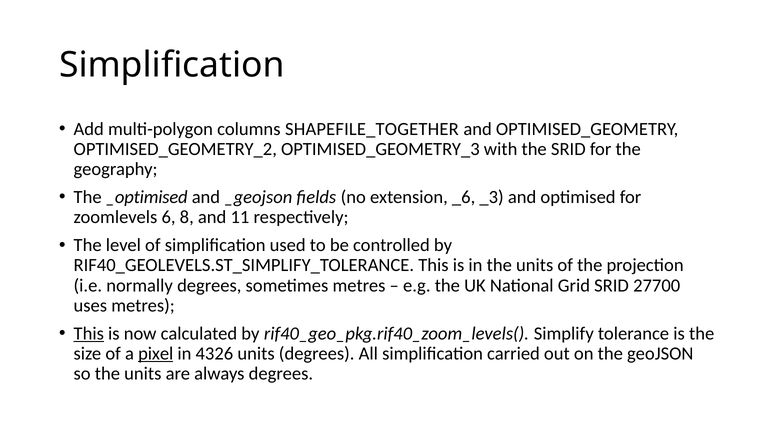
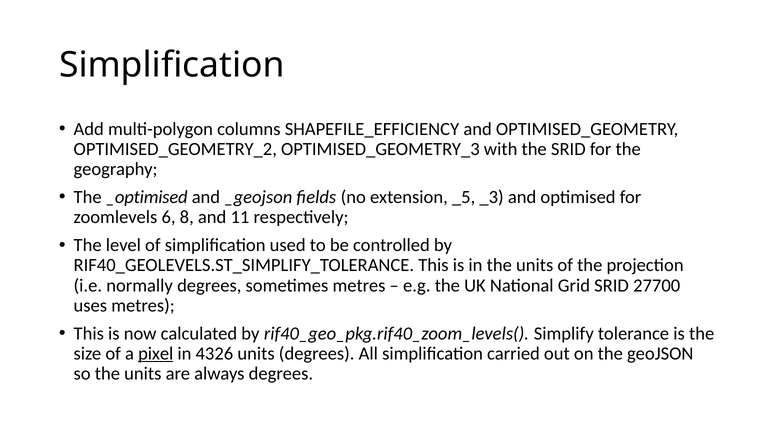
SHAPEFILE_TOGETHER: SHAPEFILE_TOGETHER -> SHAPEFILE_EFFICIENCY
_6: _6 -> _5
This at (89, 334) underline: present -> none
